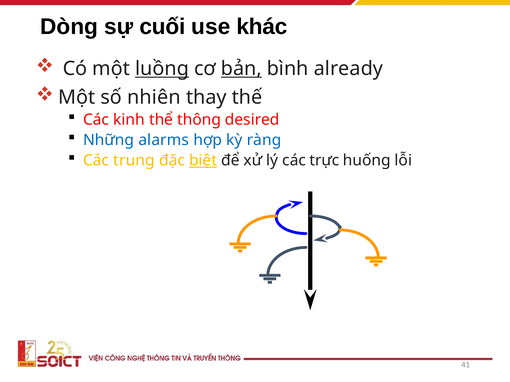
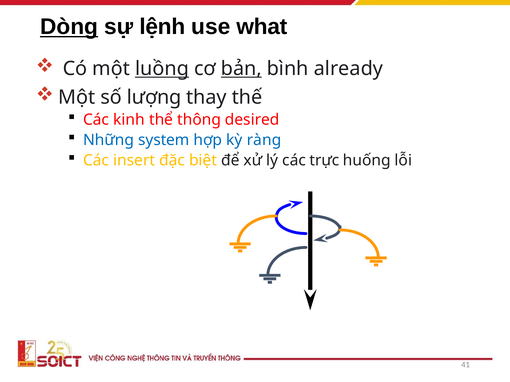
Dòng underline: none -> present
cuối: cuối -> lệnh
khác: khác -> what
nhiên: nhiên -> lượng
alarms: alarms -> system
trung: trung -> insert
biệt underline: present -> none
